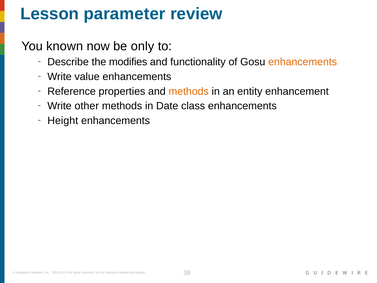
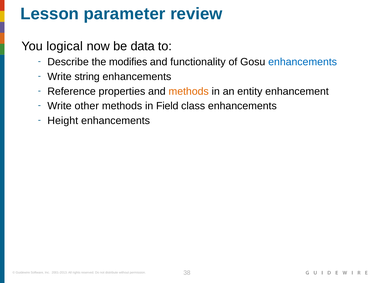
known: known -> logical
only: only -> data
enhancements at (303, 62) colour: orange -> blue
value: value -> string
Date: Date -> Field
